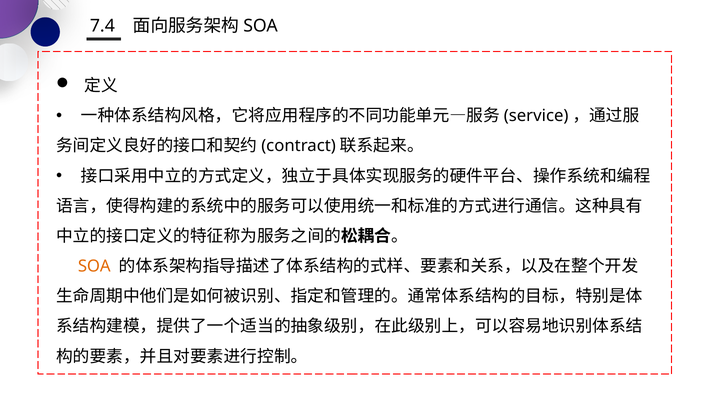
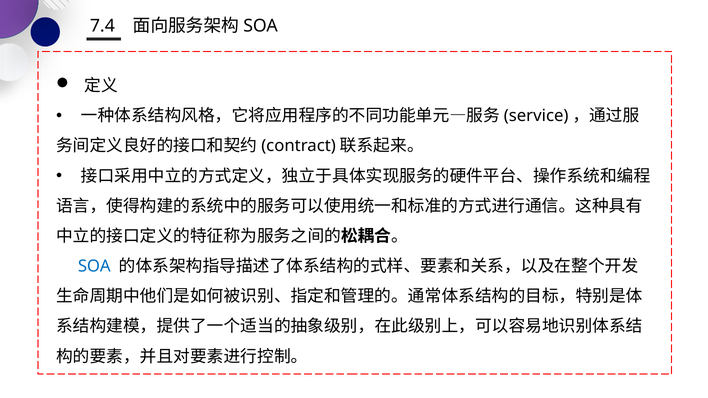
SOA colour: orange -> blue
